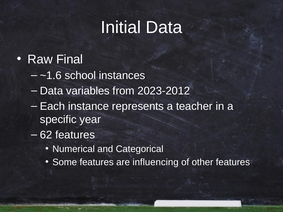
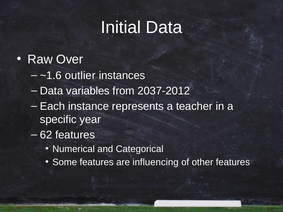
Final: Final -> Over
school: school -> outlier
2023-2012: 2023-2012 -> 2037-2012
